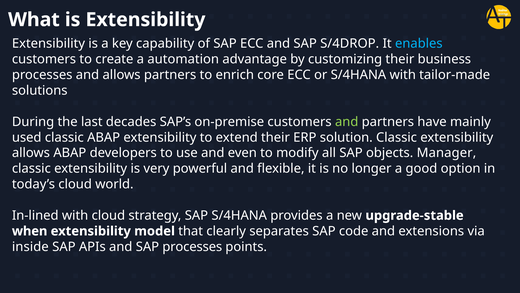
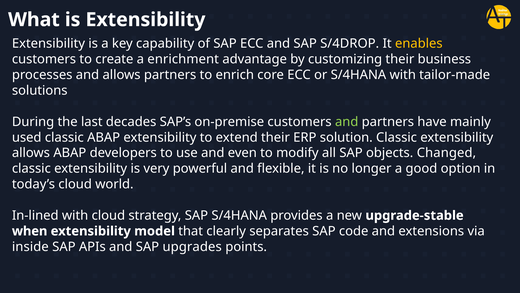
enables colour: light blue -> yellow
automation: automation -> enrichment
Manager: Manager -> Changed
SAP processes: processes -> upgrades
